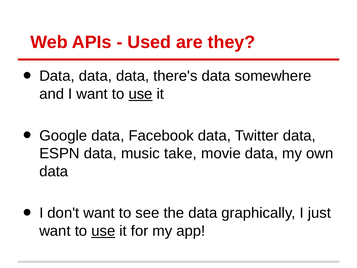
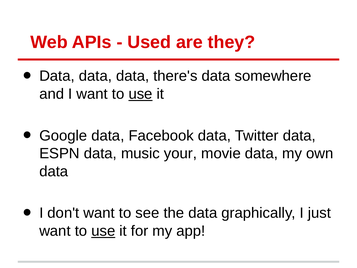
take: take -> your
